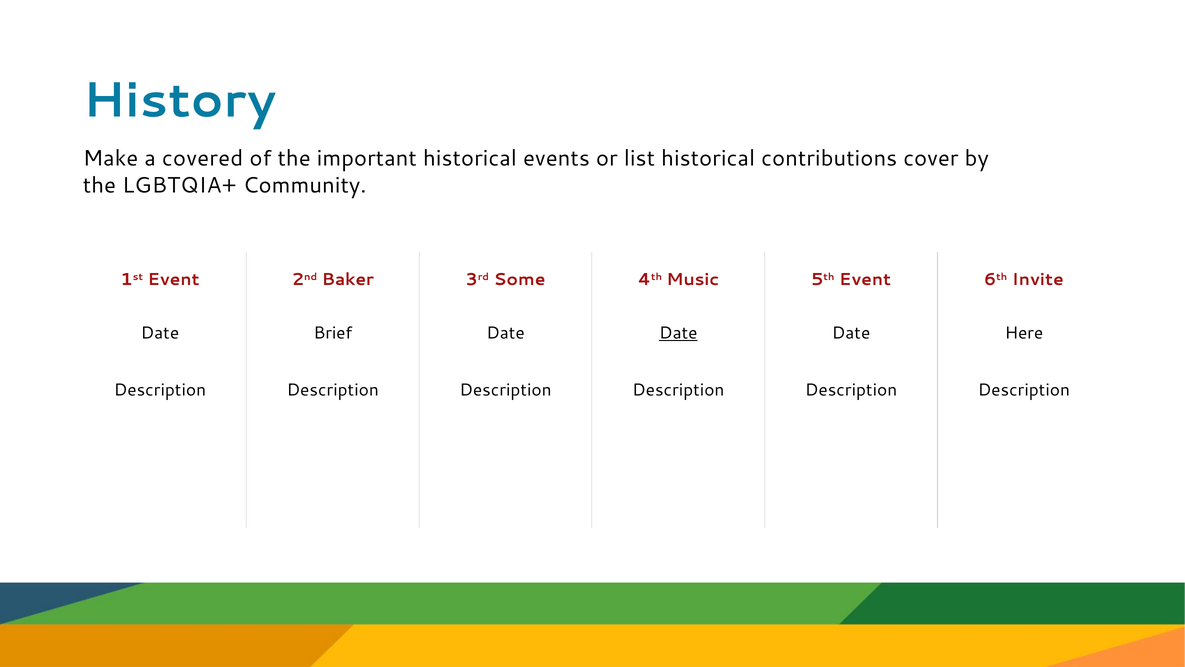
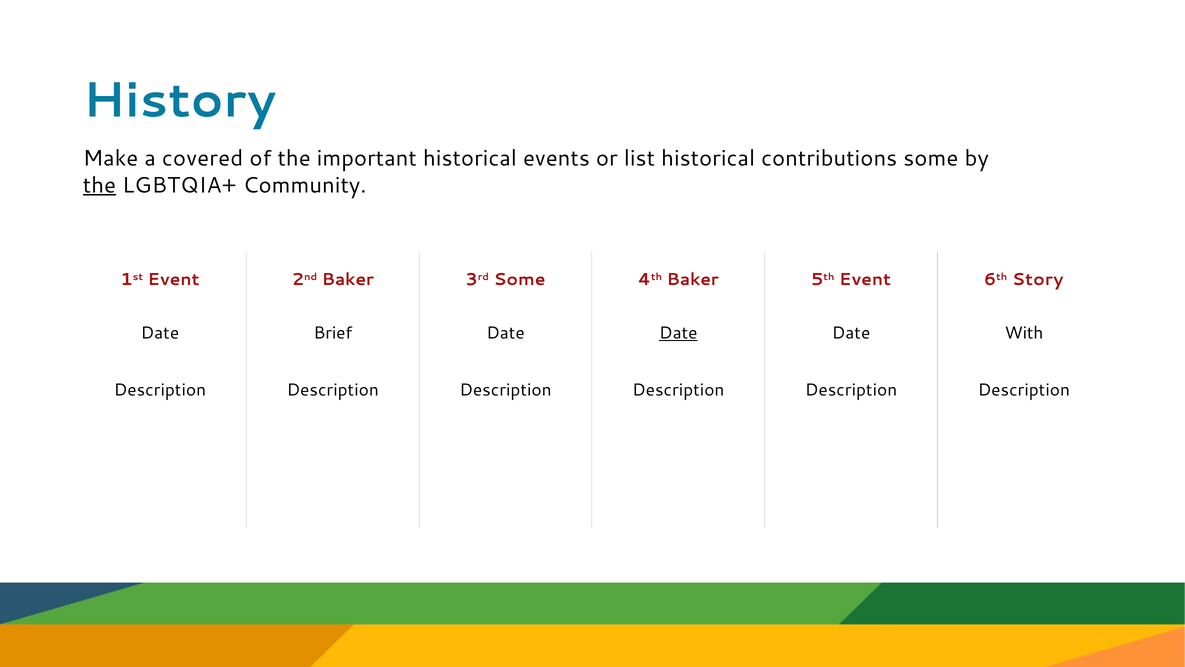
contributions cover: cover -> some
the at (99, 185) underline: none -> present
4th Music: Music -> Baker
Invite: Invite -> Story
Here: Here -> With
